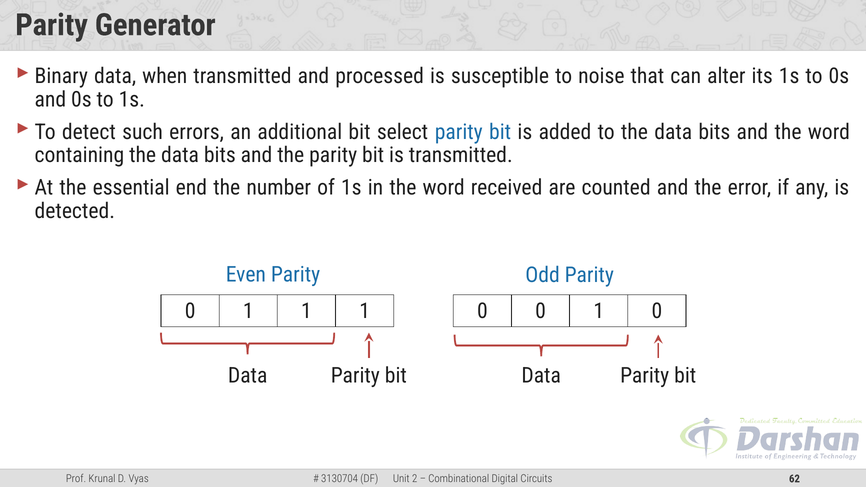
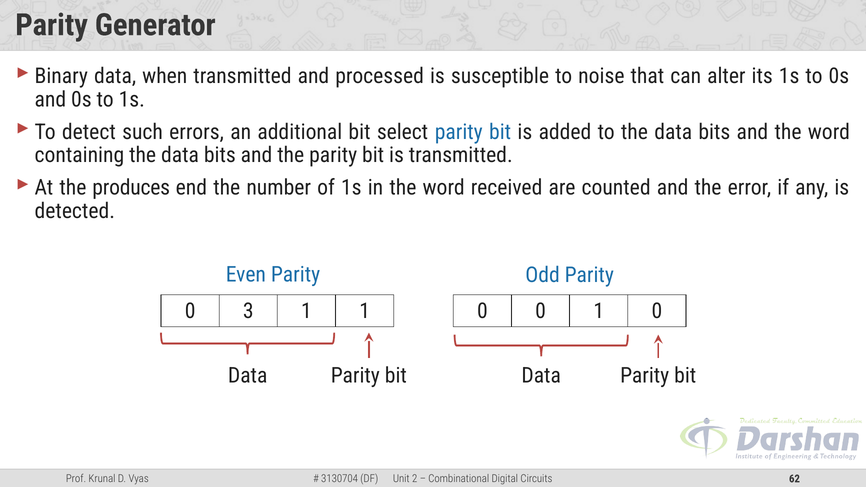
essential: essential -> produces
1 at (248, 311): 1 -> 3
